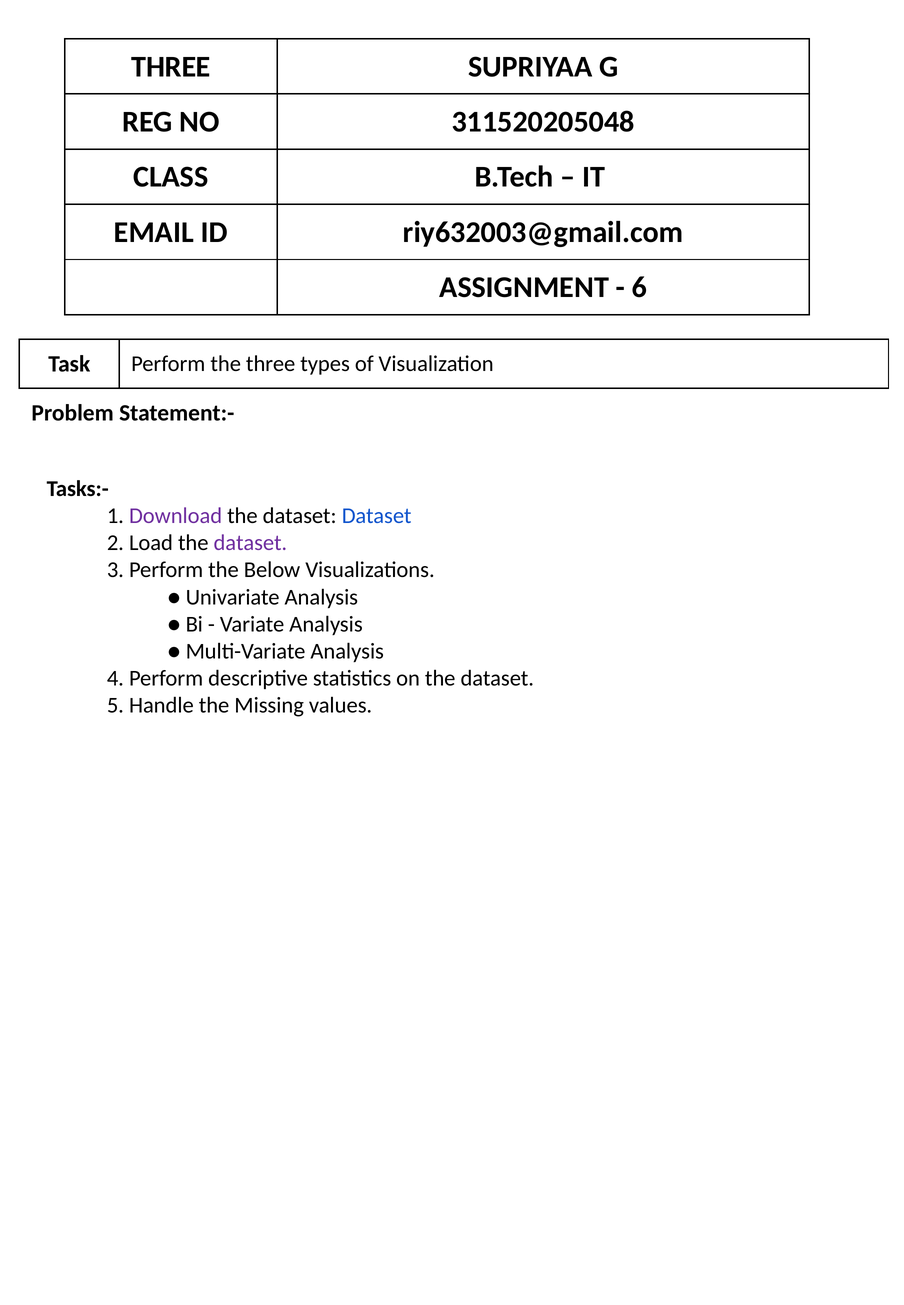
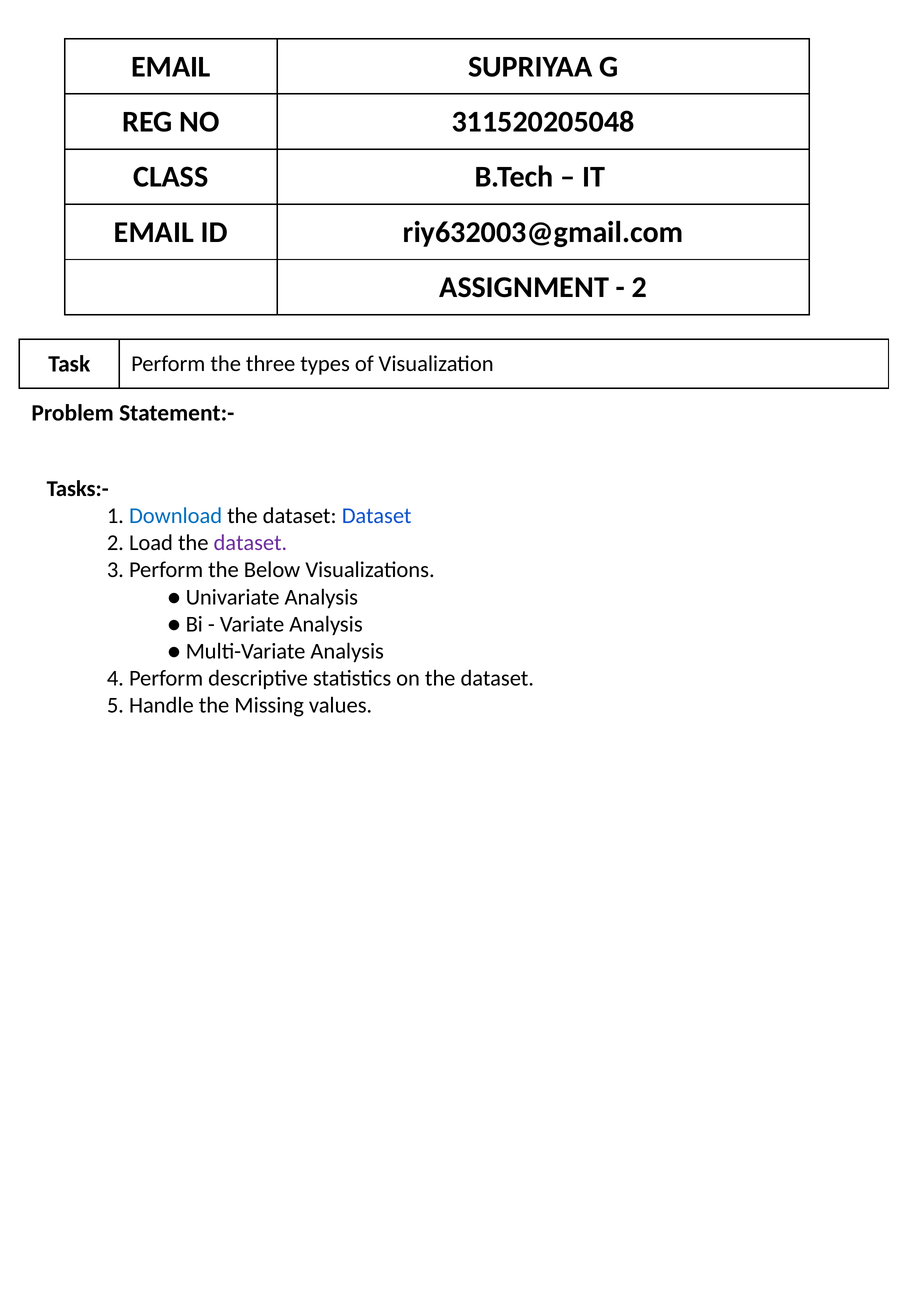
THREE at (171, 67): THREE -> EMAIL
6 at (639, 288): 6 -> 2
Download colour: purple -> blue
